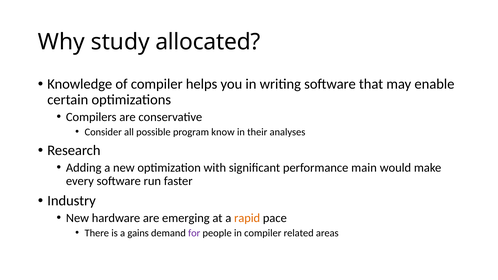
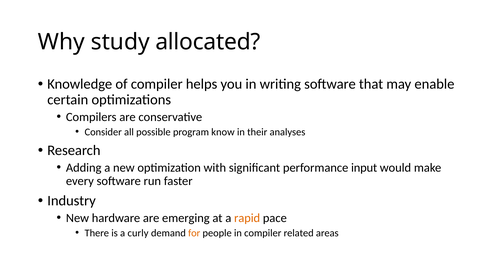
main: main -> input
gains: gains -> curly
for colour: purple -> orange
